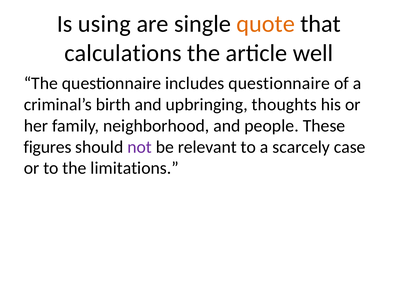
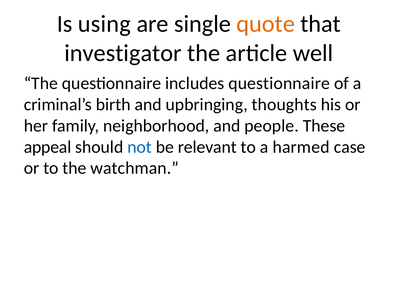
calculations: calculations -> investigator
figures: figures -> appeal
not colour: purple -> blue
scarcely: scarcely -> harmed
limitations: limitations -> watchman
